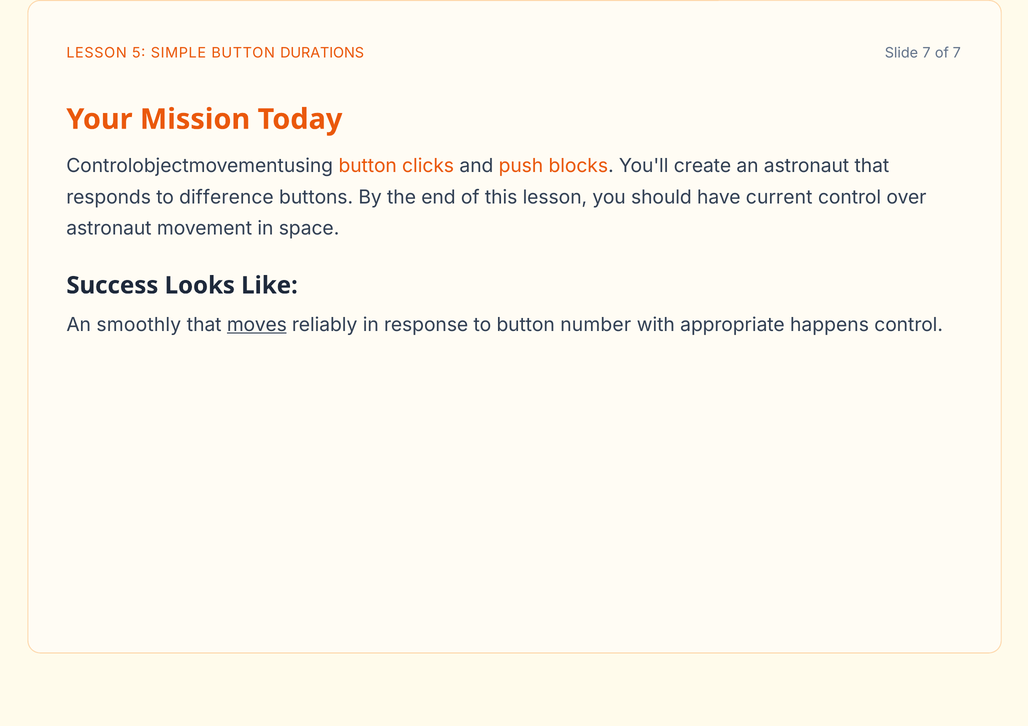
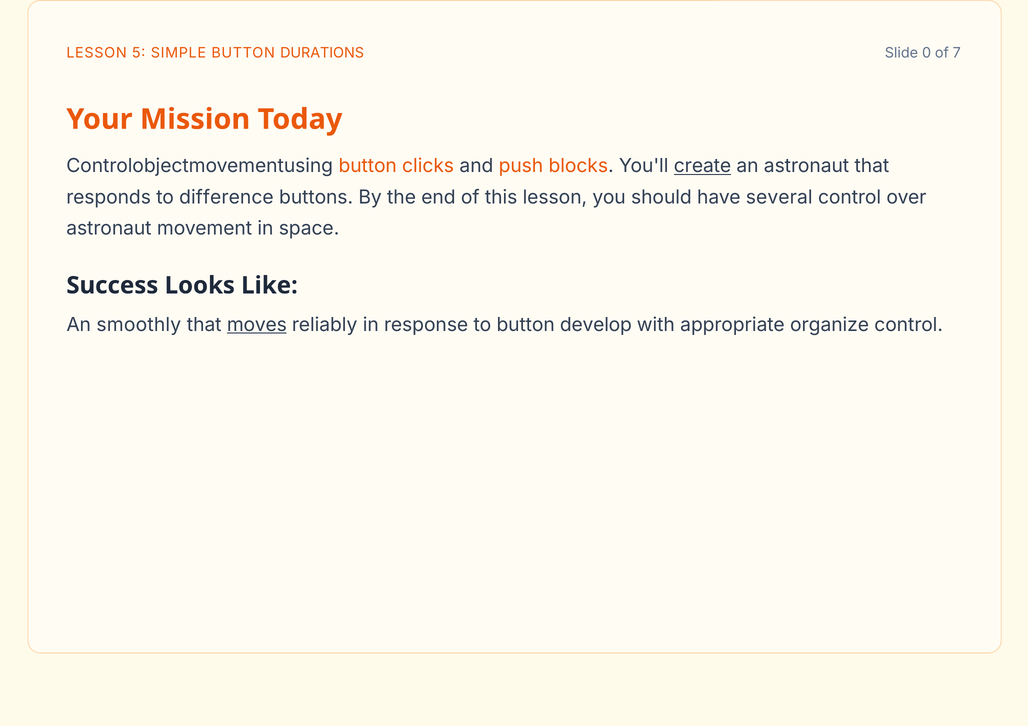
Slide 7: 7 -> 0
create underline: none -> present
current: current -> several
number: number -> develop
happens: happens -> organize
